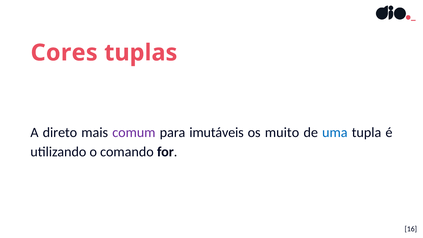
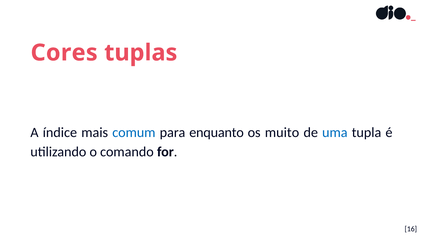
direto: direto -> índice
comum colour: purple -> blue
imutáveis: imutáveis -> enquanto
